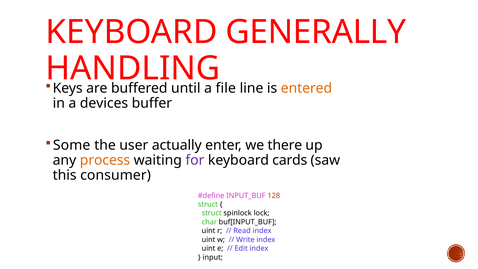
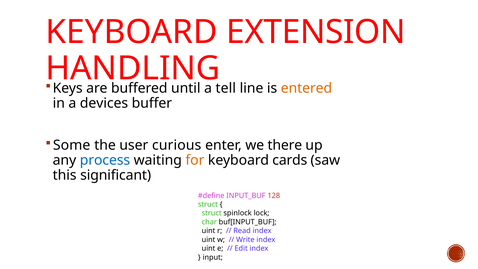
GENERALLY: GENERALLY -> EXTENSION
file: file -> tell
actually: actually -> curious
process colour: orange -> blue
for colour: purple -> orange
consumer: consumer -> significant
